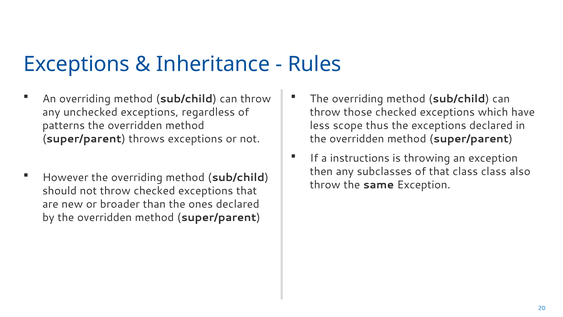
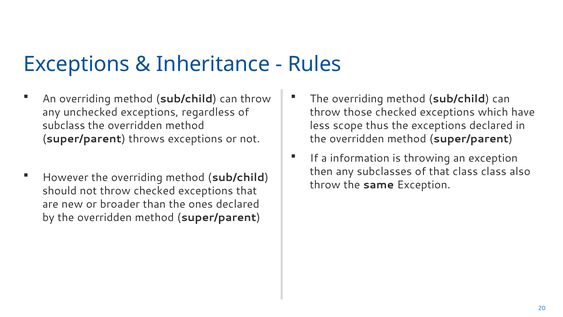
patterns: patterns -> subclass
instructions: instructions -> information
